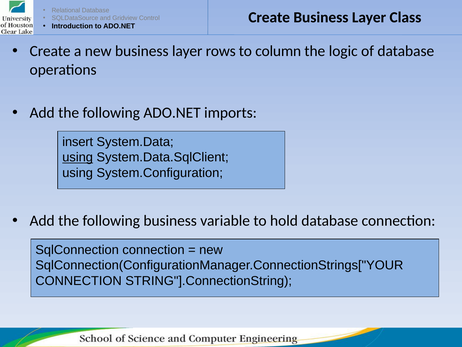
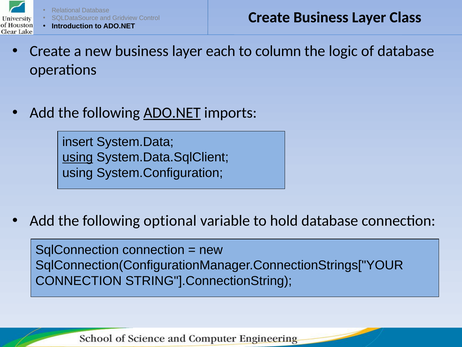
rows: rows -> each
ADO.NET at (172, 113) underline: none -> present
following business: business -> optional
